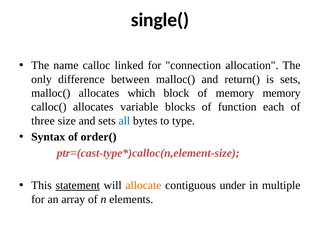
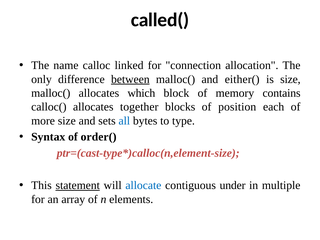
single(: single( -> called(
between underline: none -> present
return(: return( -> either(
is sets: sets -> size
memory memory: memory -> contains
variable: variable -> together
function: function -> position
three: three -> more
allocate colour: orange -> blue
